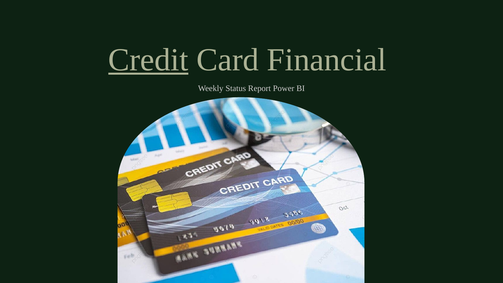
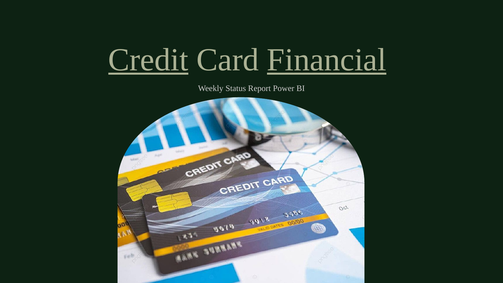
Financial underline: none -> present
